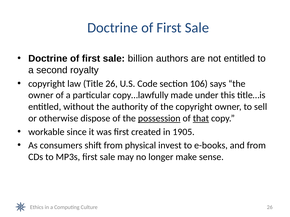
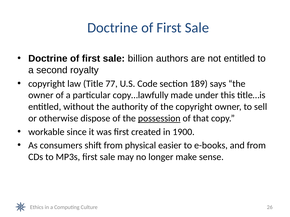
Title 26: 26 -> 77
106: 106 -> 189
that underline: present -> none
1905: 1905 -> 1900
invest: invest -> easier
